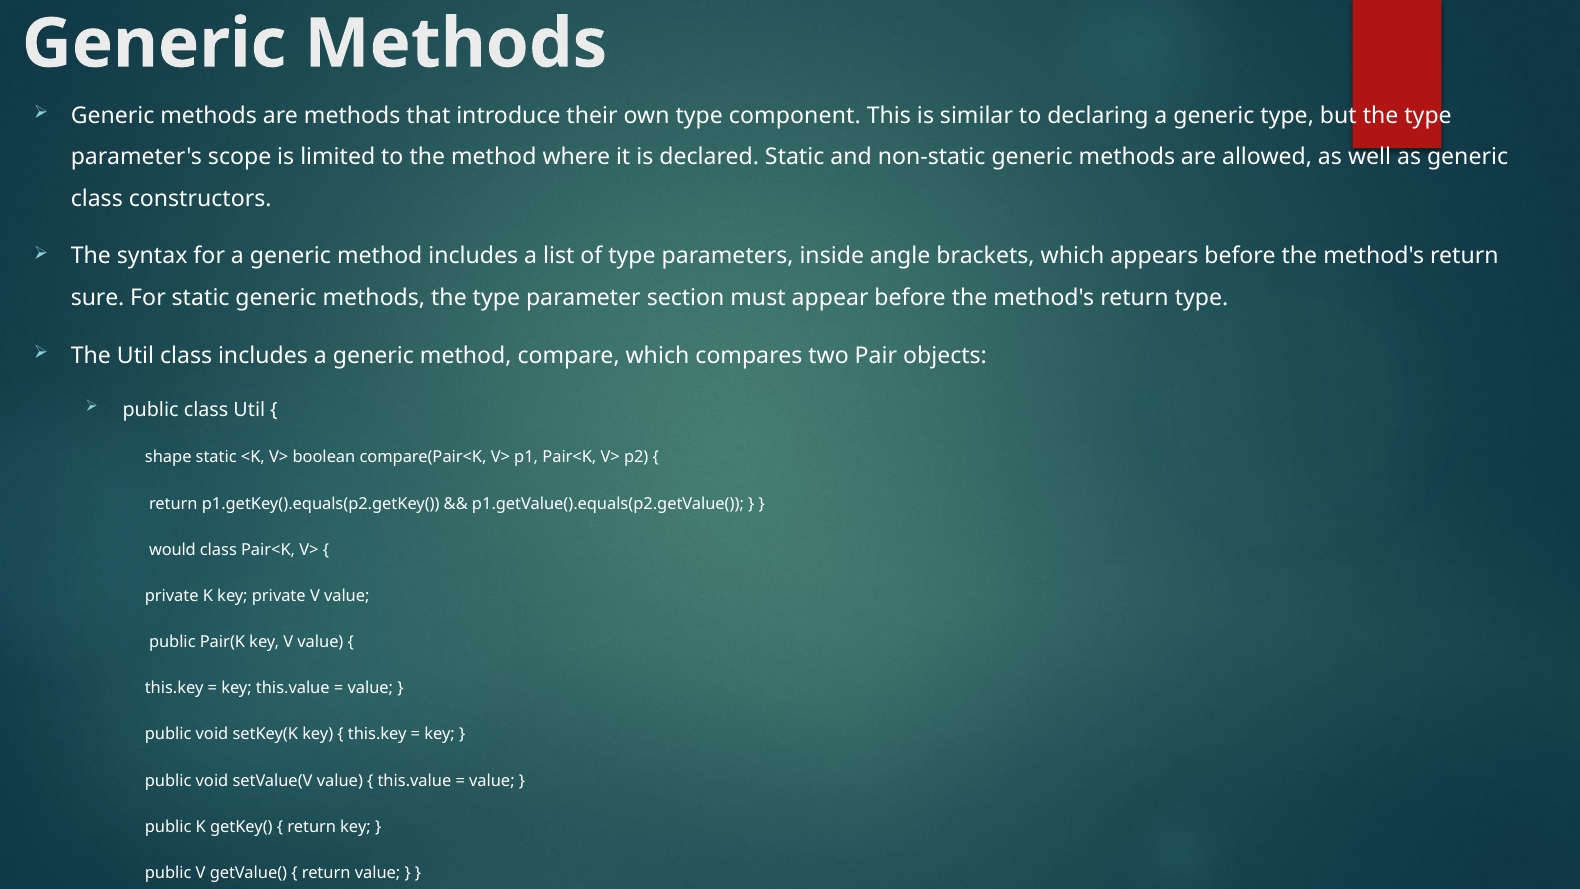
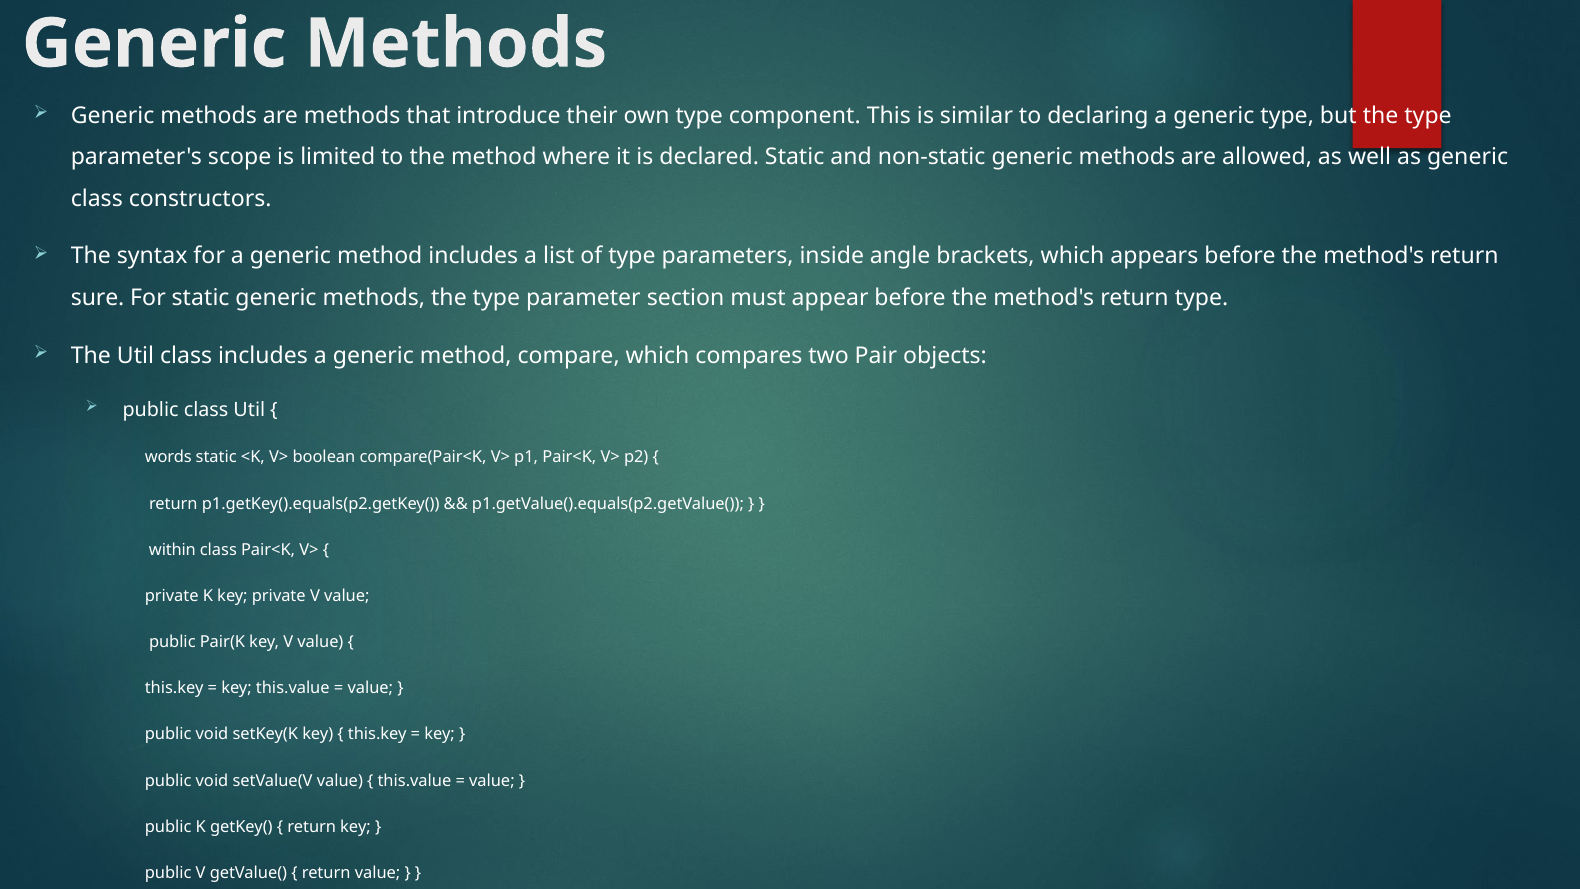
shape: shape -> words
would: would -> within
